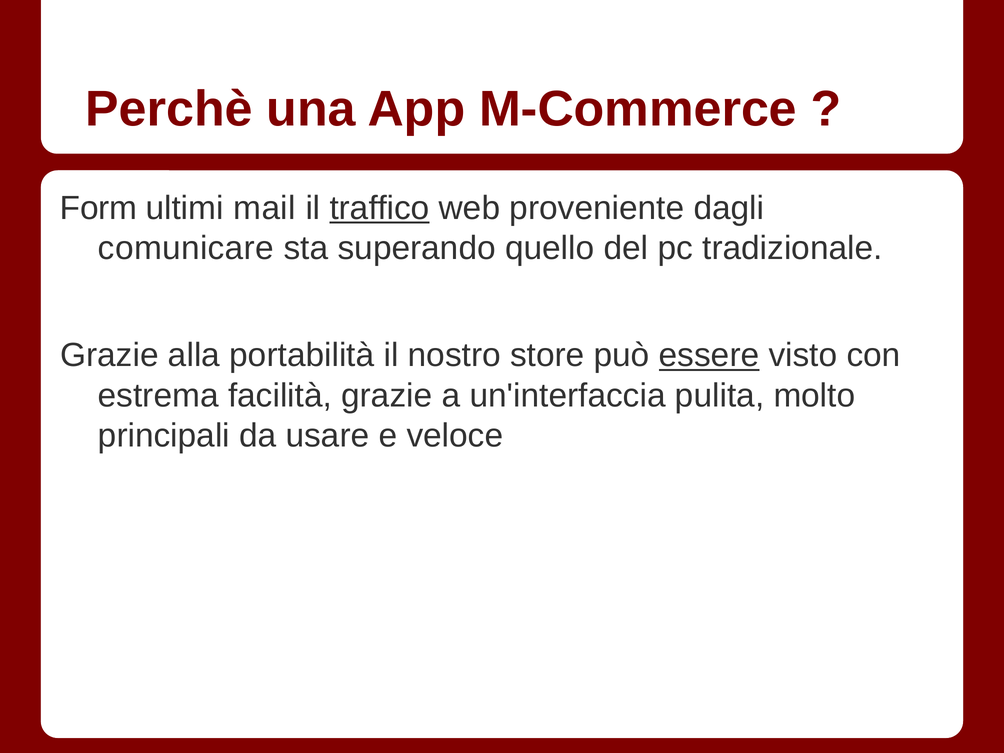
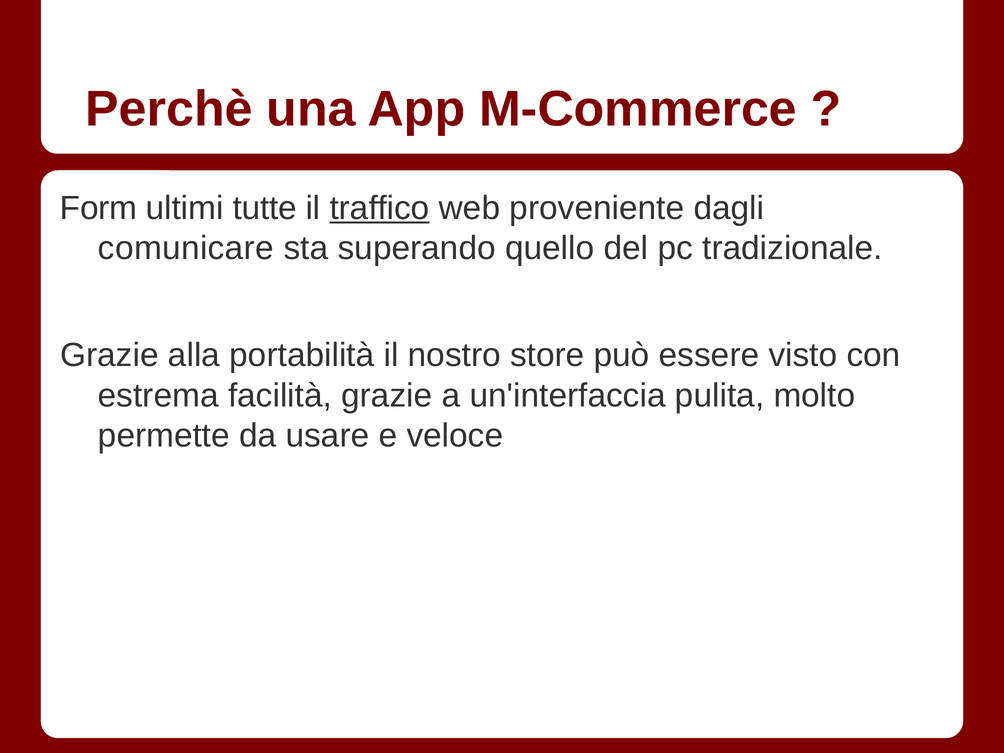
mail: mail -> tutte
essere underline: present -> none
principali: principali -> permette
